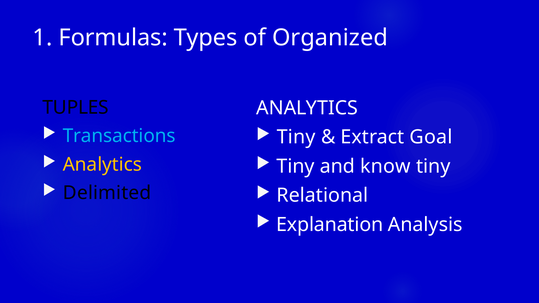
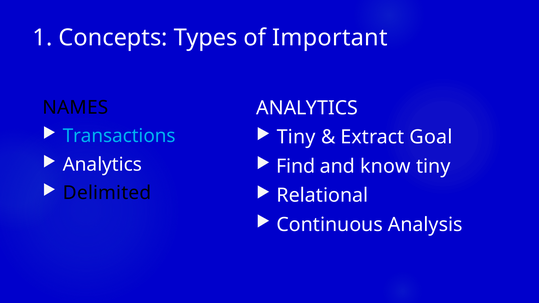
Formulas: Formulas -> Concepts
Organized: Organized -> Important
TUPLES: TUPLES -> NAMES
Analytics at (102, 165) colour: yellow -> white
Tiny at (296, 166): Tiny -> Find
Explanation: Explanation -> Continuous
